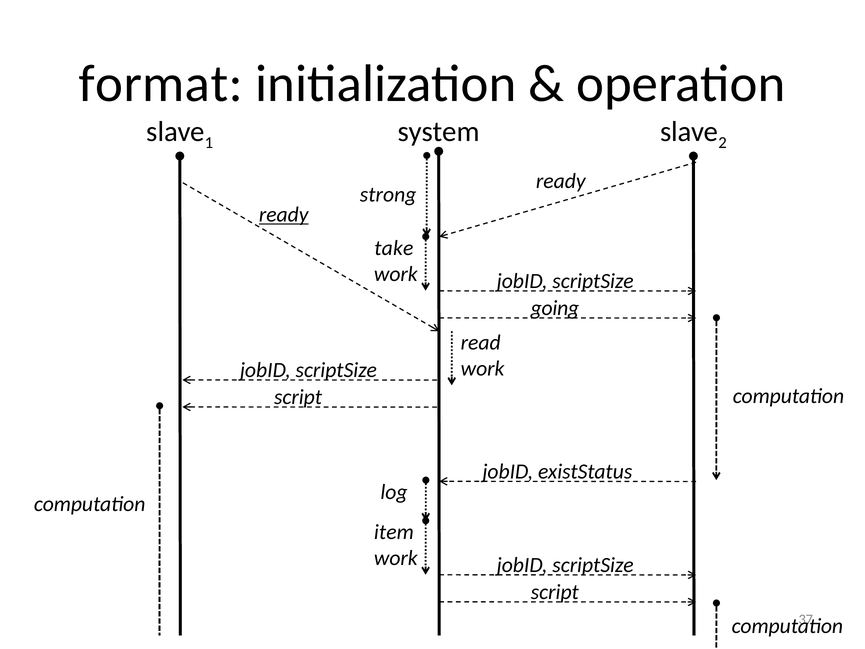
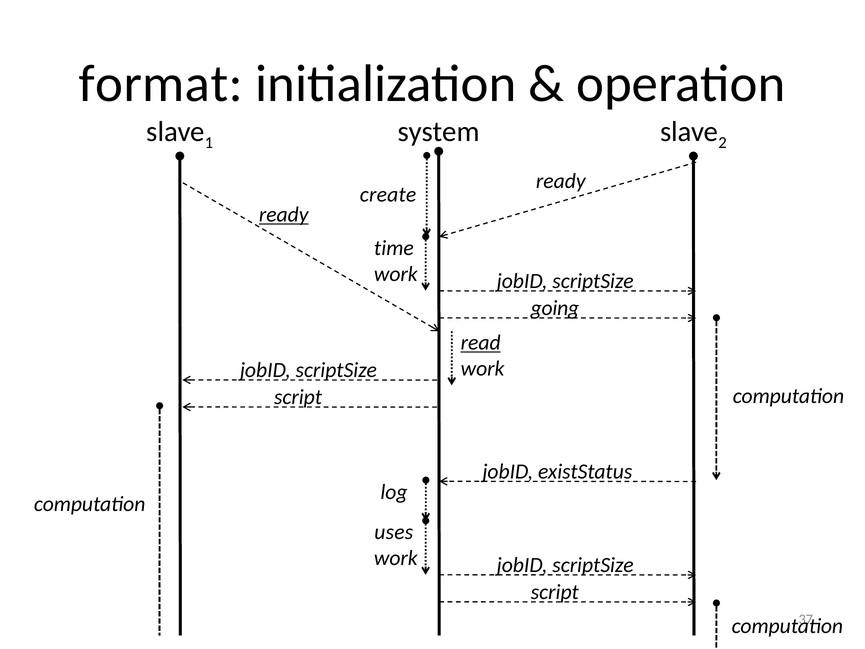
strong: strong -> create
take: take -> time
read underline: none -> present
item: item -> uses
